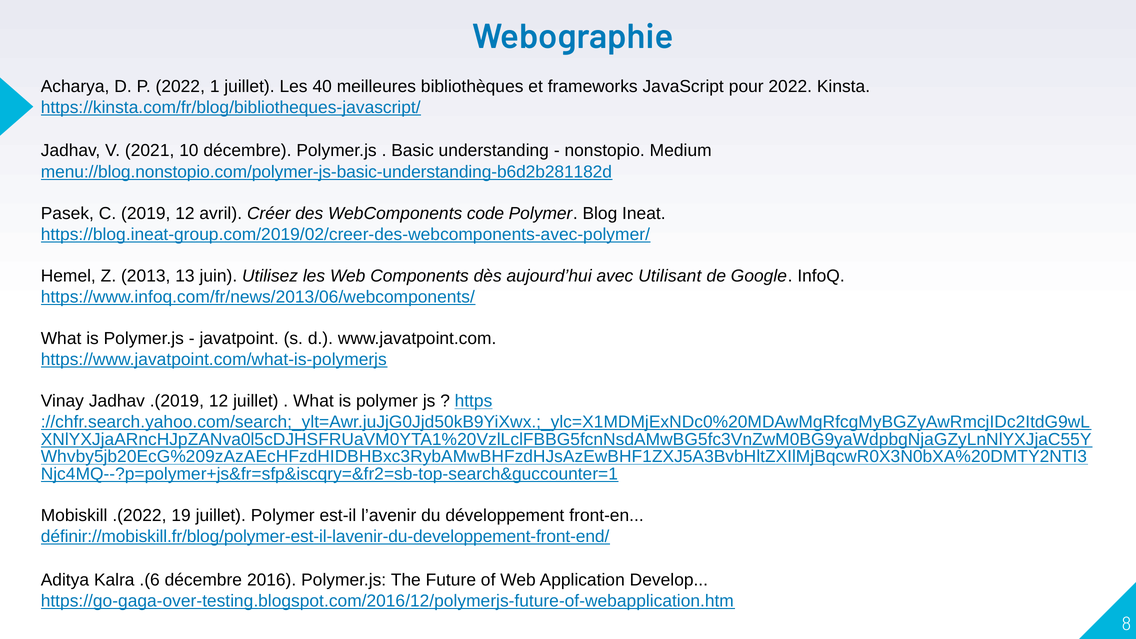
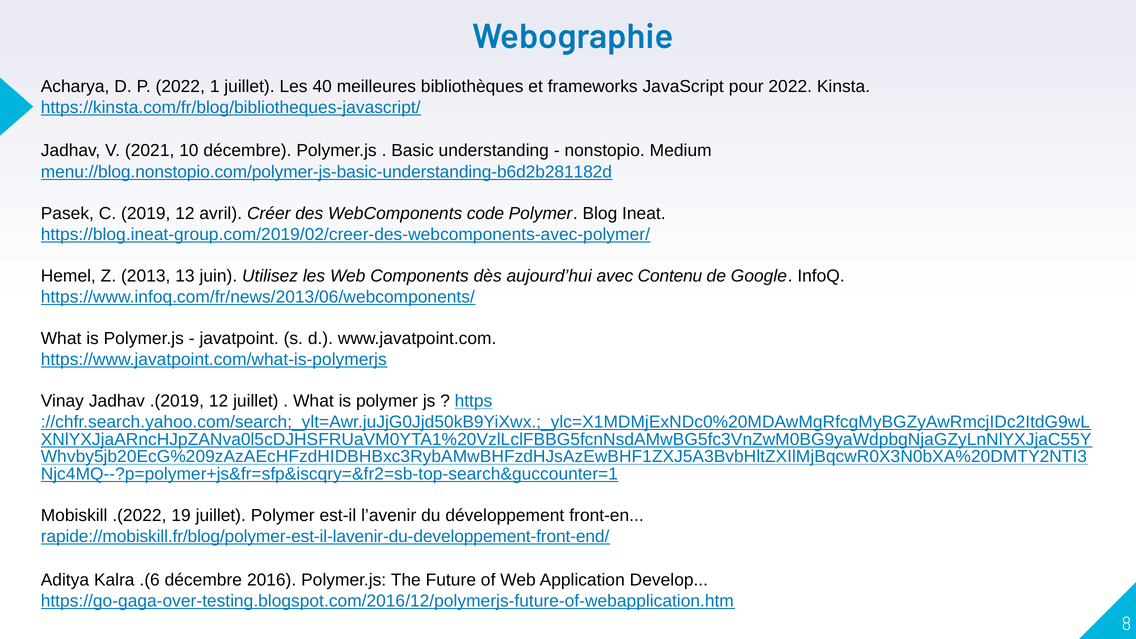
Utilisant: Utilisant -> Contenu
définir://mobiskill.fr/blog/polymer-est-il-lavenir-du-developpement-front-end/: définir://mobiskill.fr/blog/polymer-est-il-lavenir-du-developpement-front-end/ -> rapide://mobiskill.fr/blog/polymer-est-il-lavenir-du-developpement-front-end/
